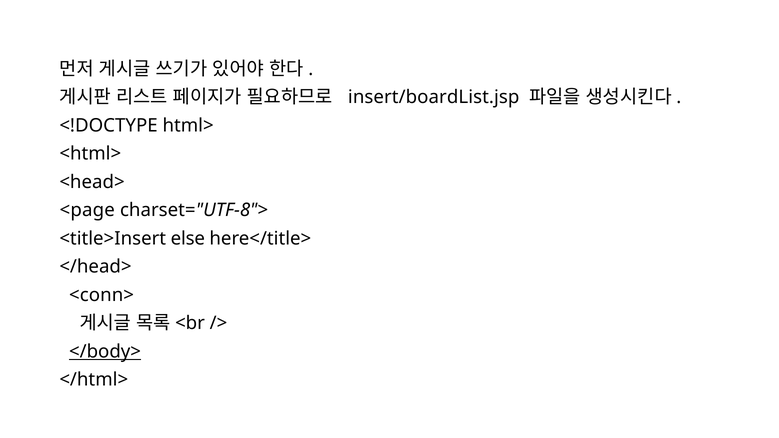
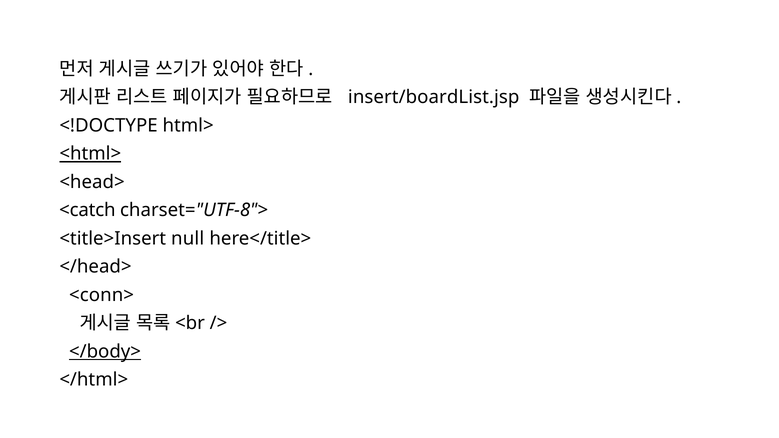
<html> underline: none -> present
<page: <page -> <catch
else: else -> null
